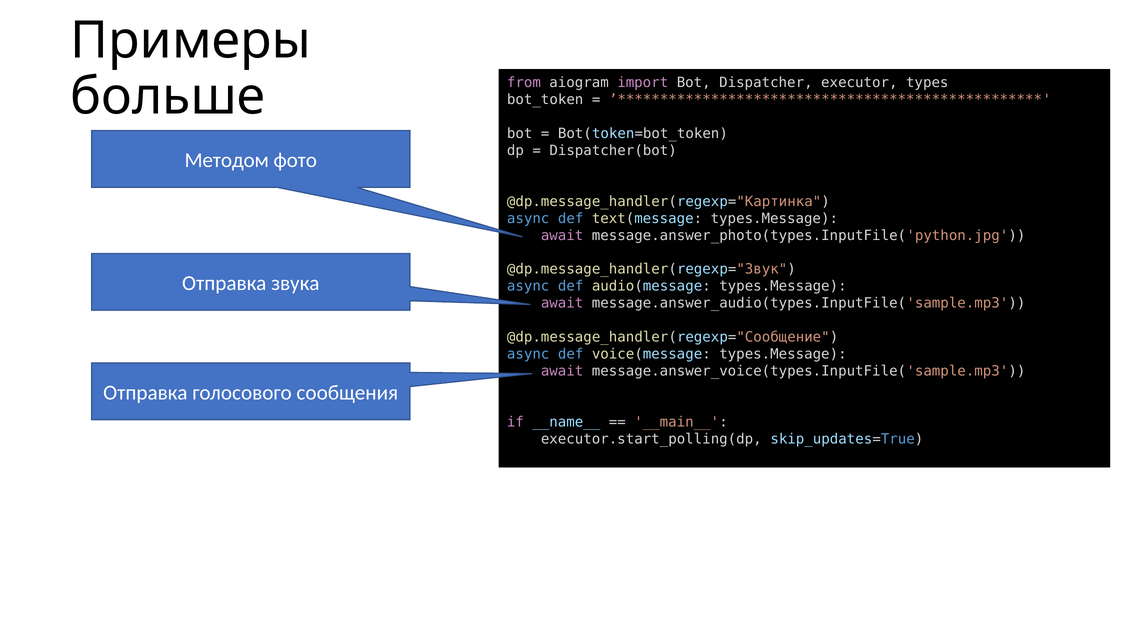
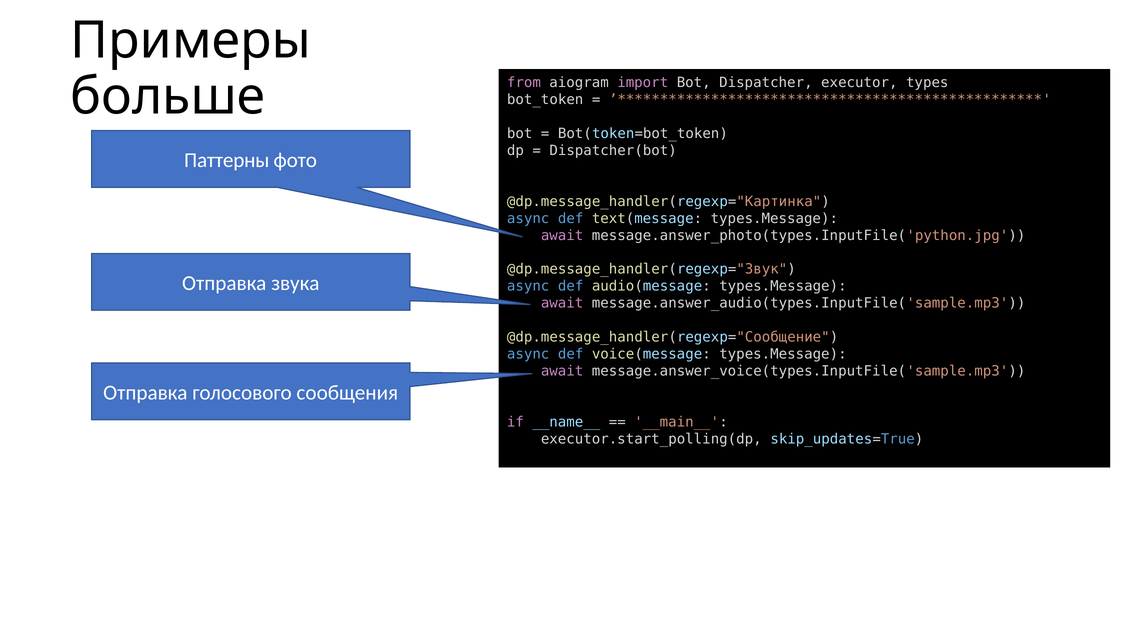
Методом: Методом -> Паттерны
